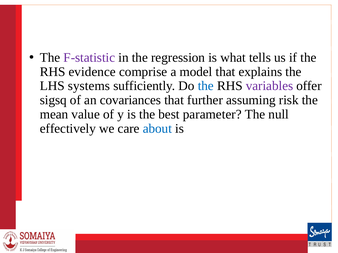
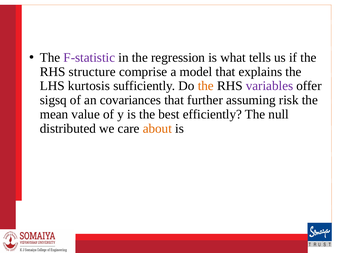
evidence: evidence -> structure
systems: systems -> kurtosis
the at (206, 86) colour: blue -> orange
parameter: parameter -> efficiently
effectively: effectively -> distributed
about colour: blue -> orange
